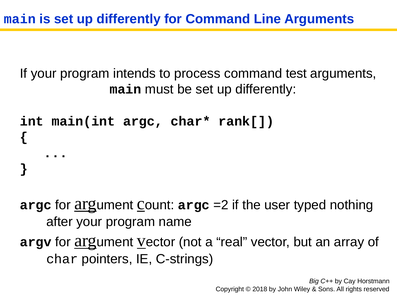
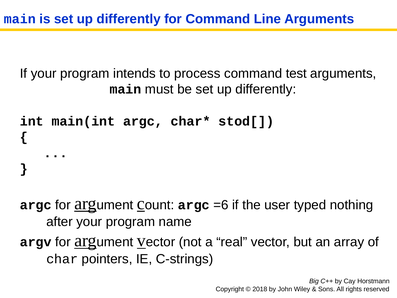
rank[: rank[ -> stod[
=2: =2 -> =6
